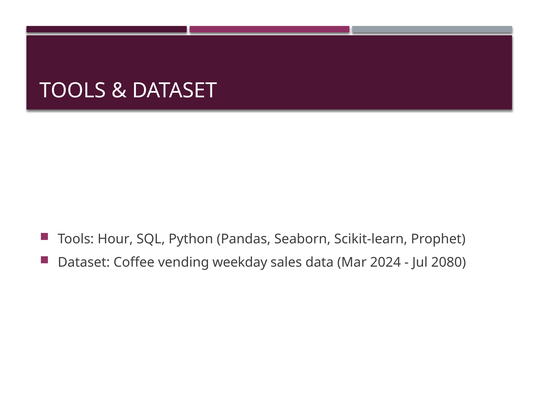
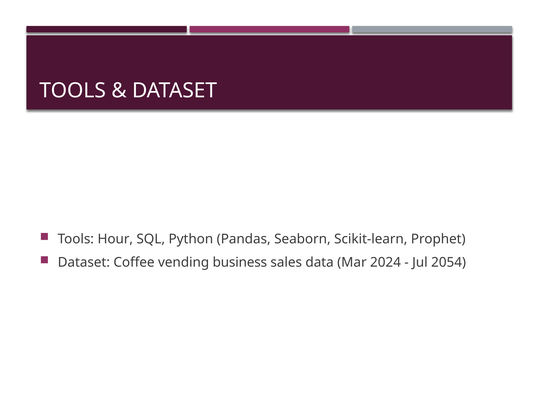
weekday: weekday -> business
2080: 2080 -> 2054
